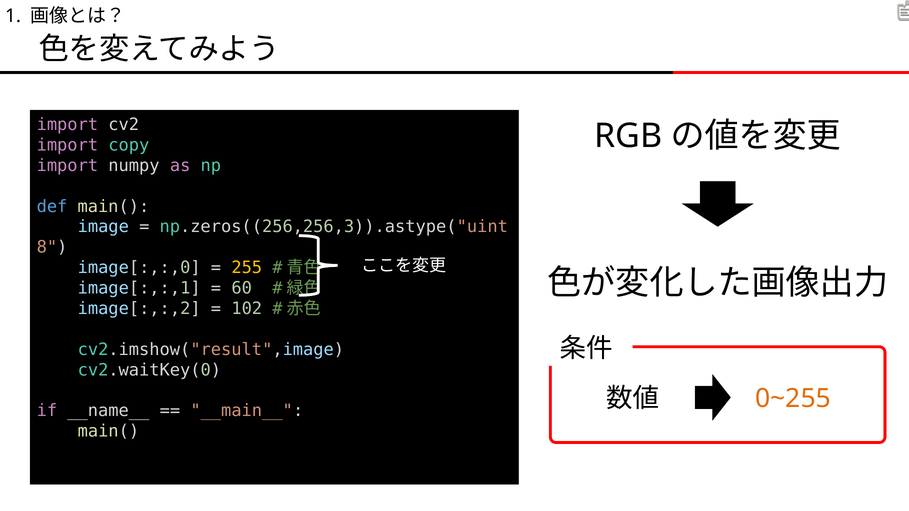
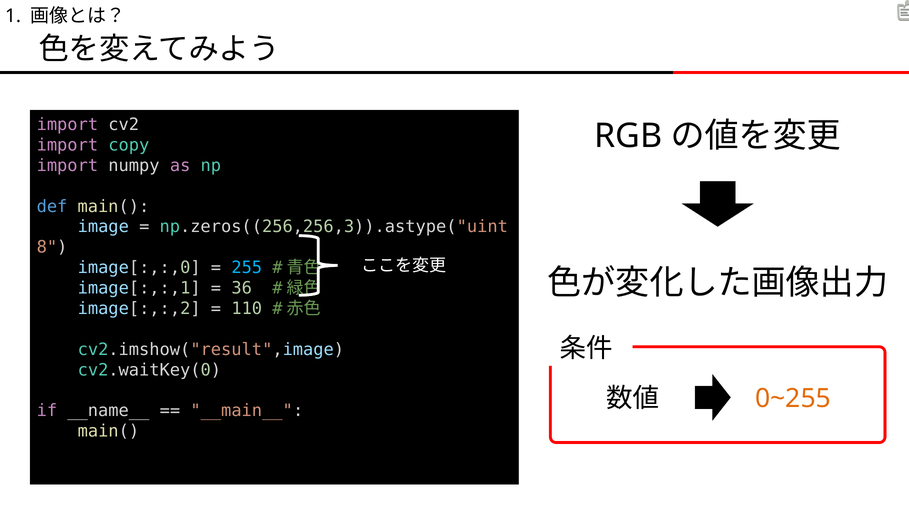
255 colour: yellow -> light blue
60: 60 -> 36
102: 102 -> 110
